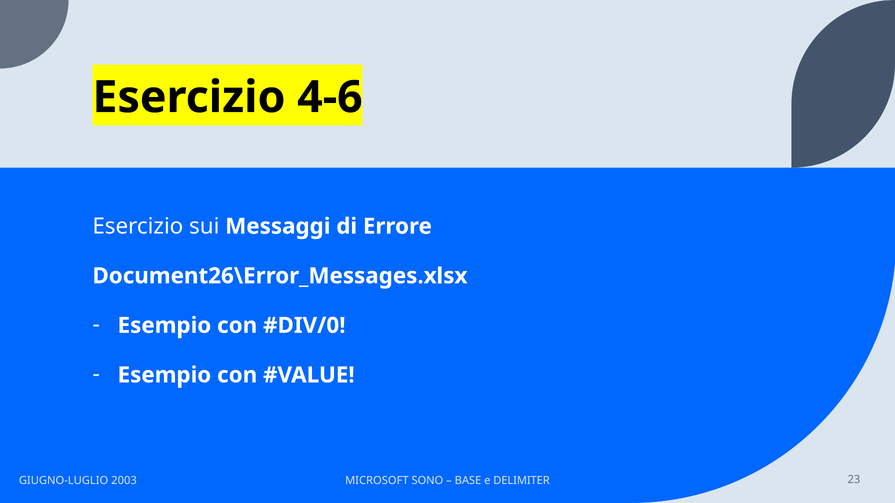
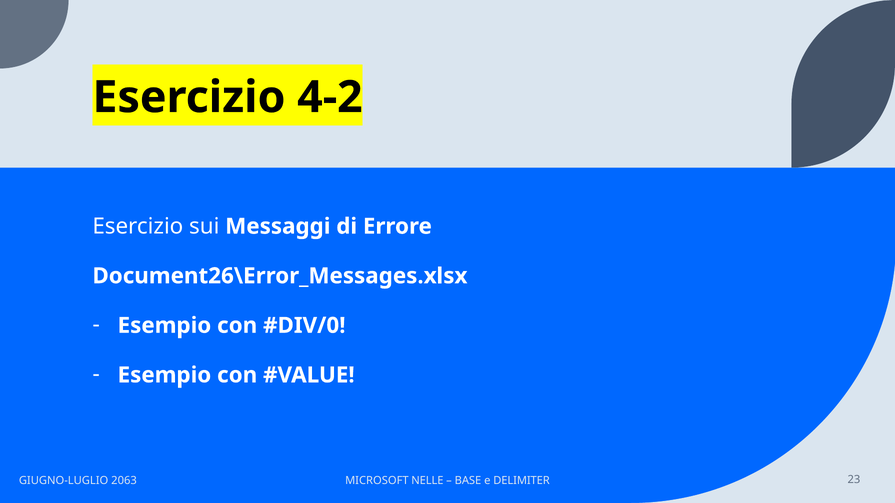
4-6: 4-6 -> 4-2
2003: 2003 -> 2063
SONO: SONO -> NELLE
